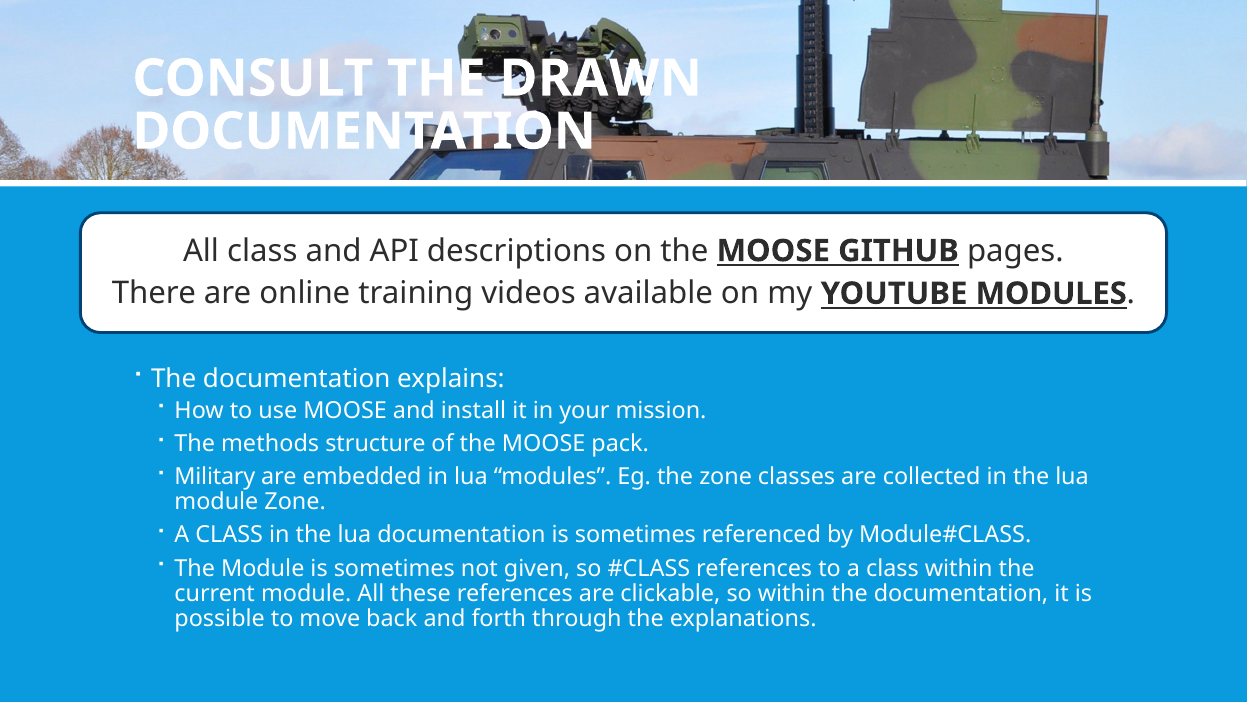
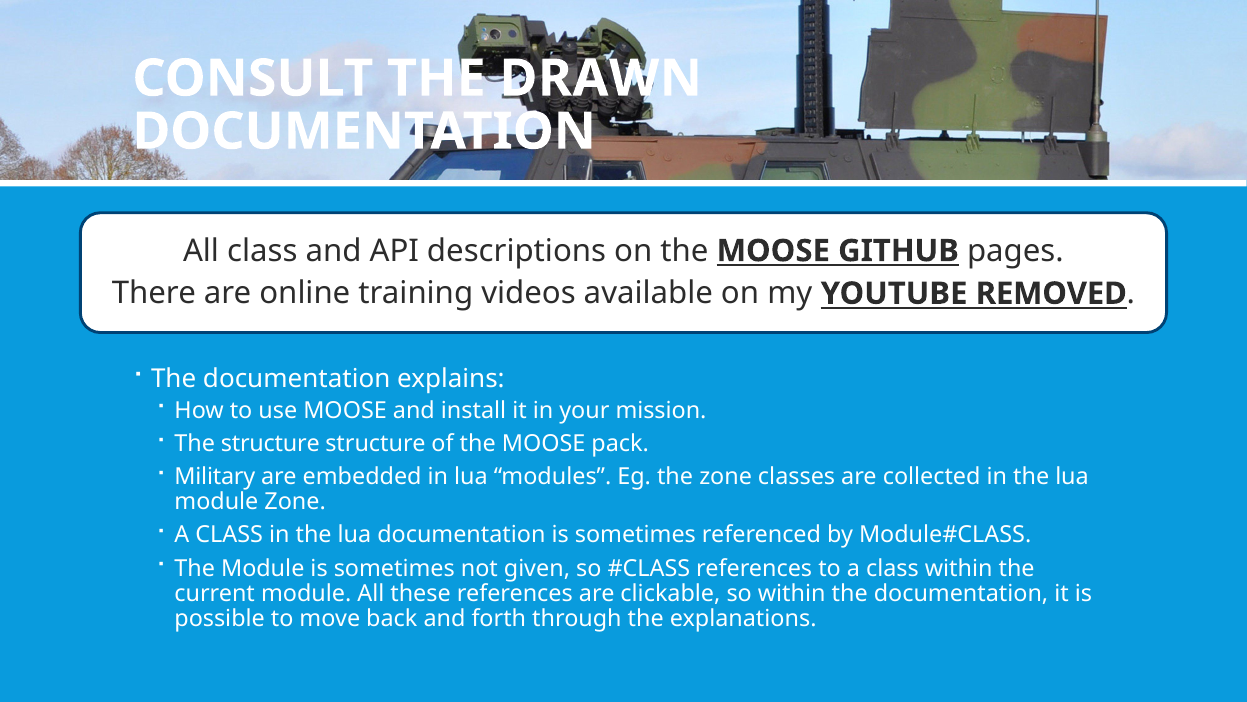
YOUTUBE MODULES: MODULES -> REMOVED
The methods: methods -> structure
